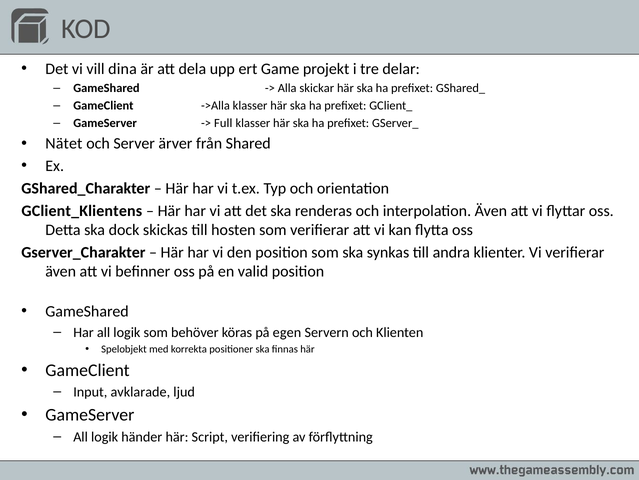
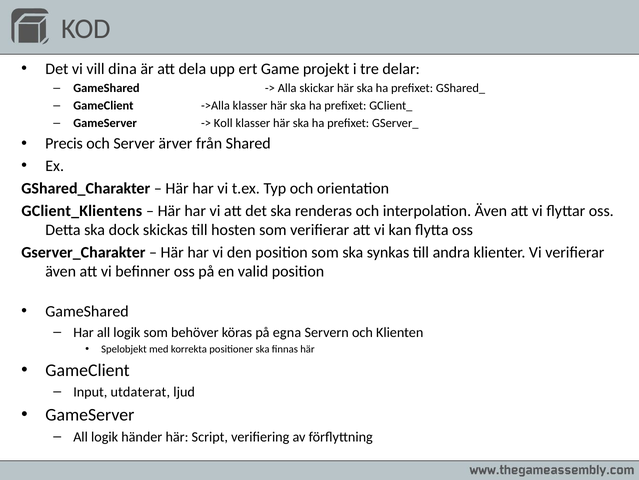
Full: Full -> Koll
Nätet: Nätet -> Precis
egen: egen -> egna
avklarade: avklarade -> utdaterat
